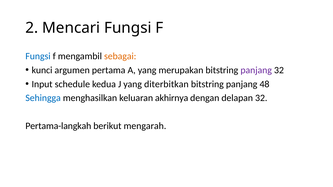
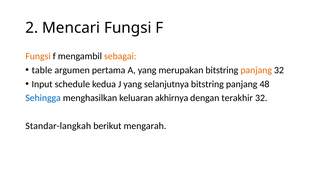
Fungsi at (38, 56) colour: blue -> orange
kunci: kunci -> table
panjang at (256, 70) colour: purple -> orange
diterbitkan: diterbitkan -> selanjutnya
delapan: delapan -> terakhir
Pertama-langkah: Pertama-langkah -> Standar-langkah
